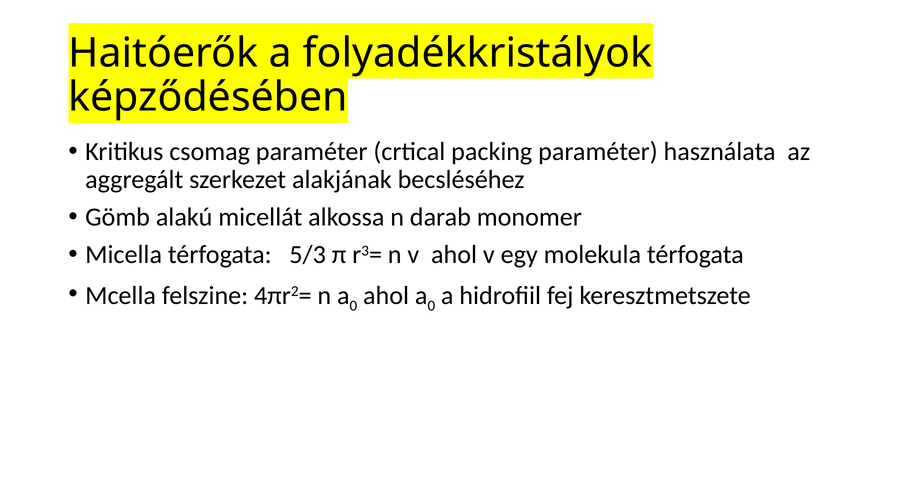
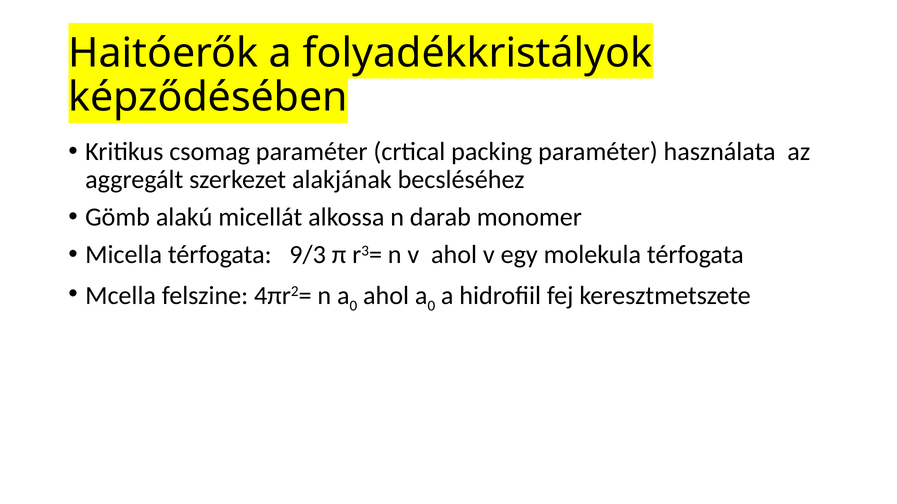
5/3: 5/3 -> 9/3
